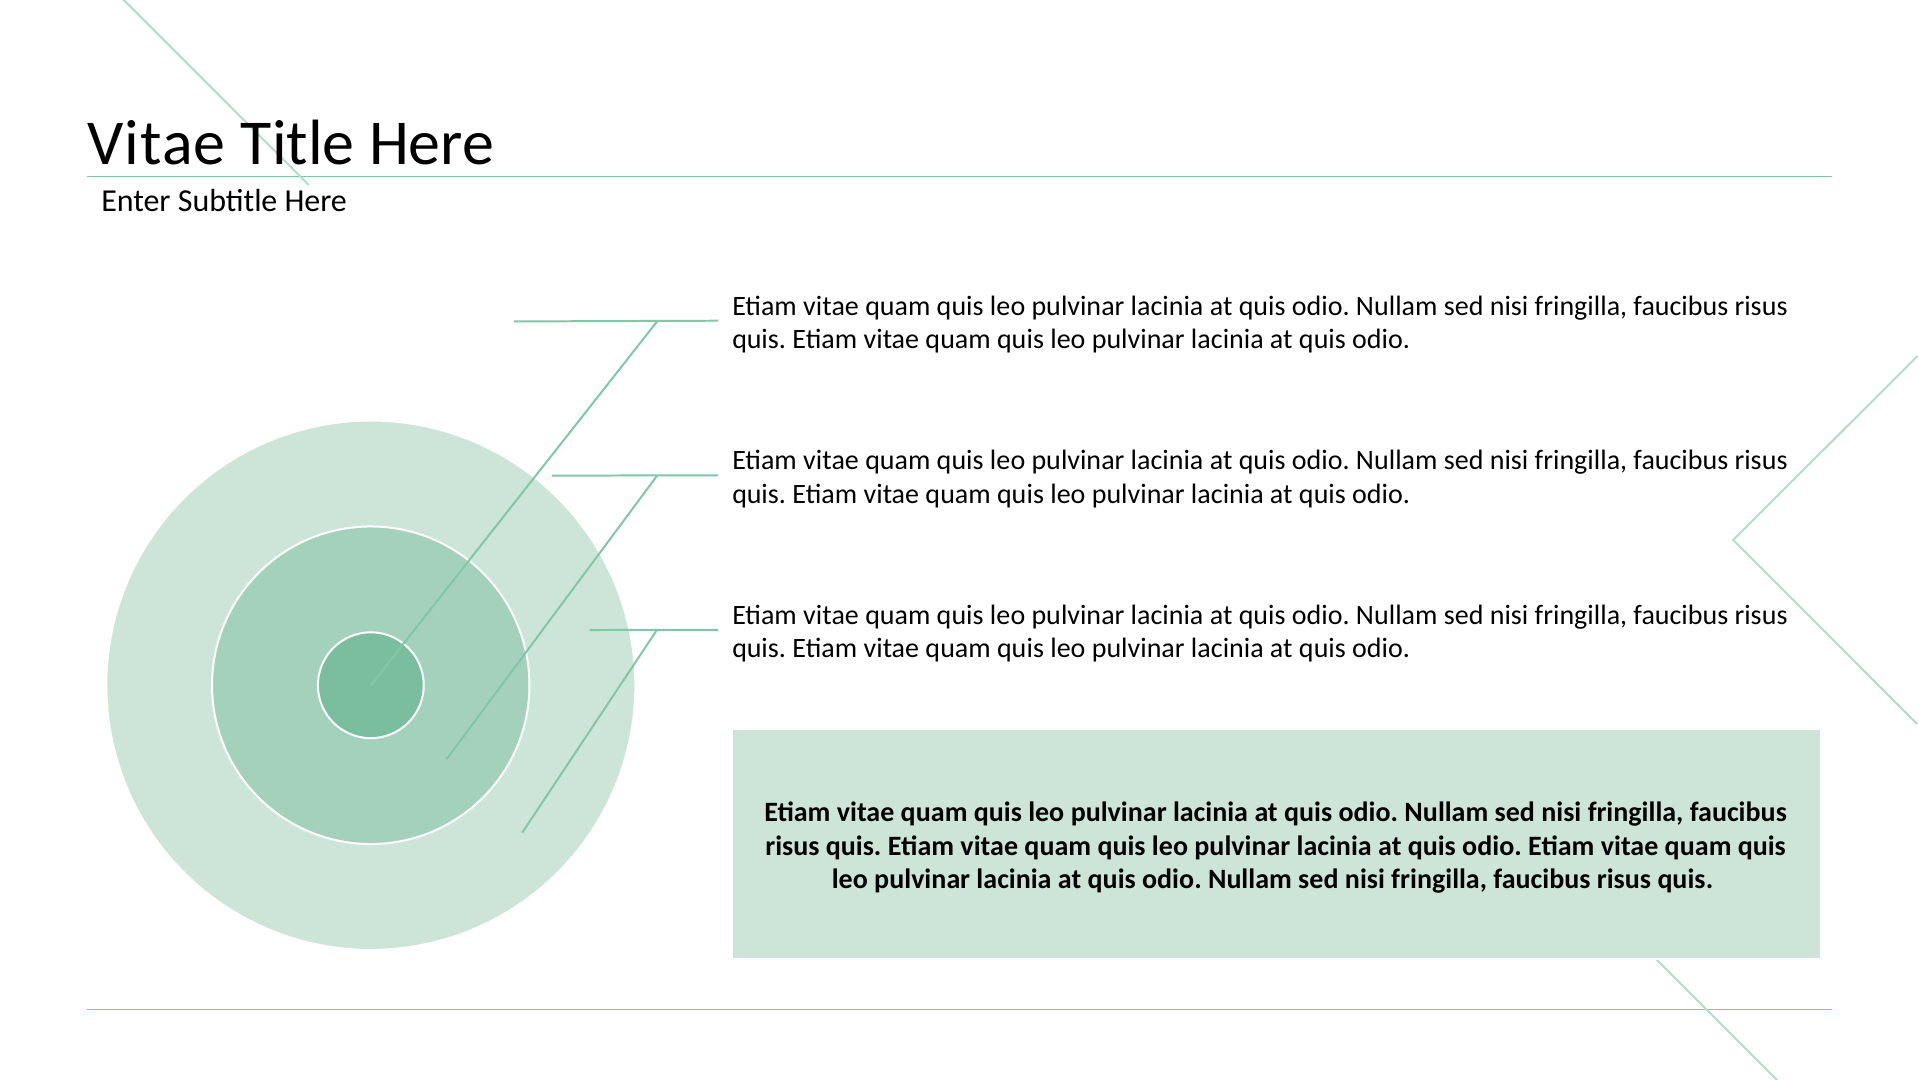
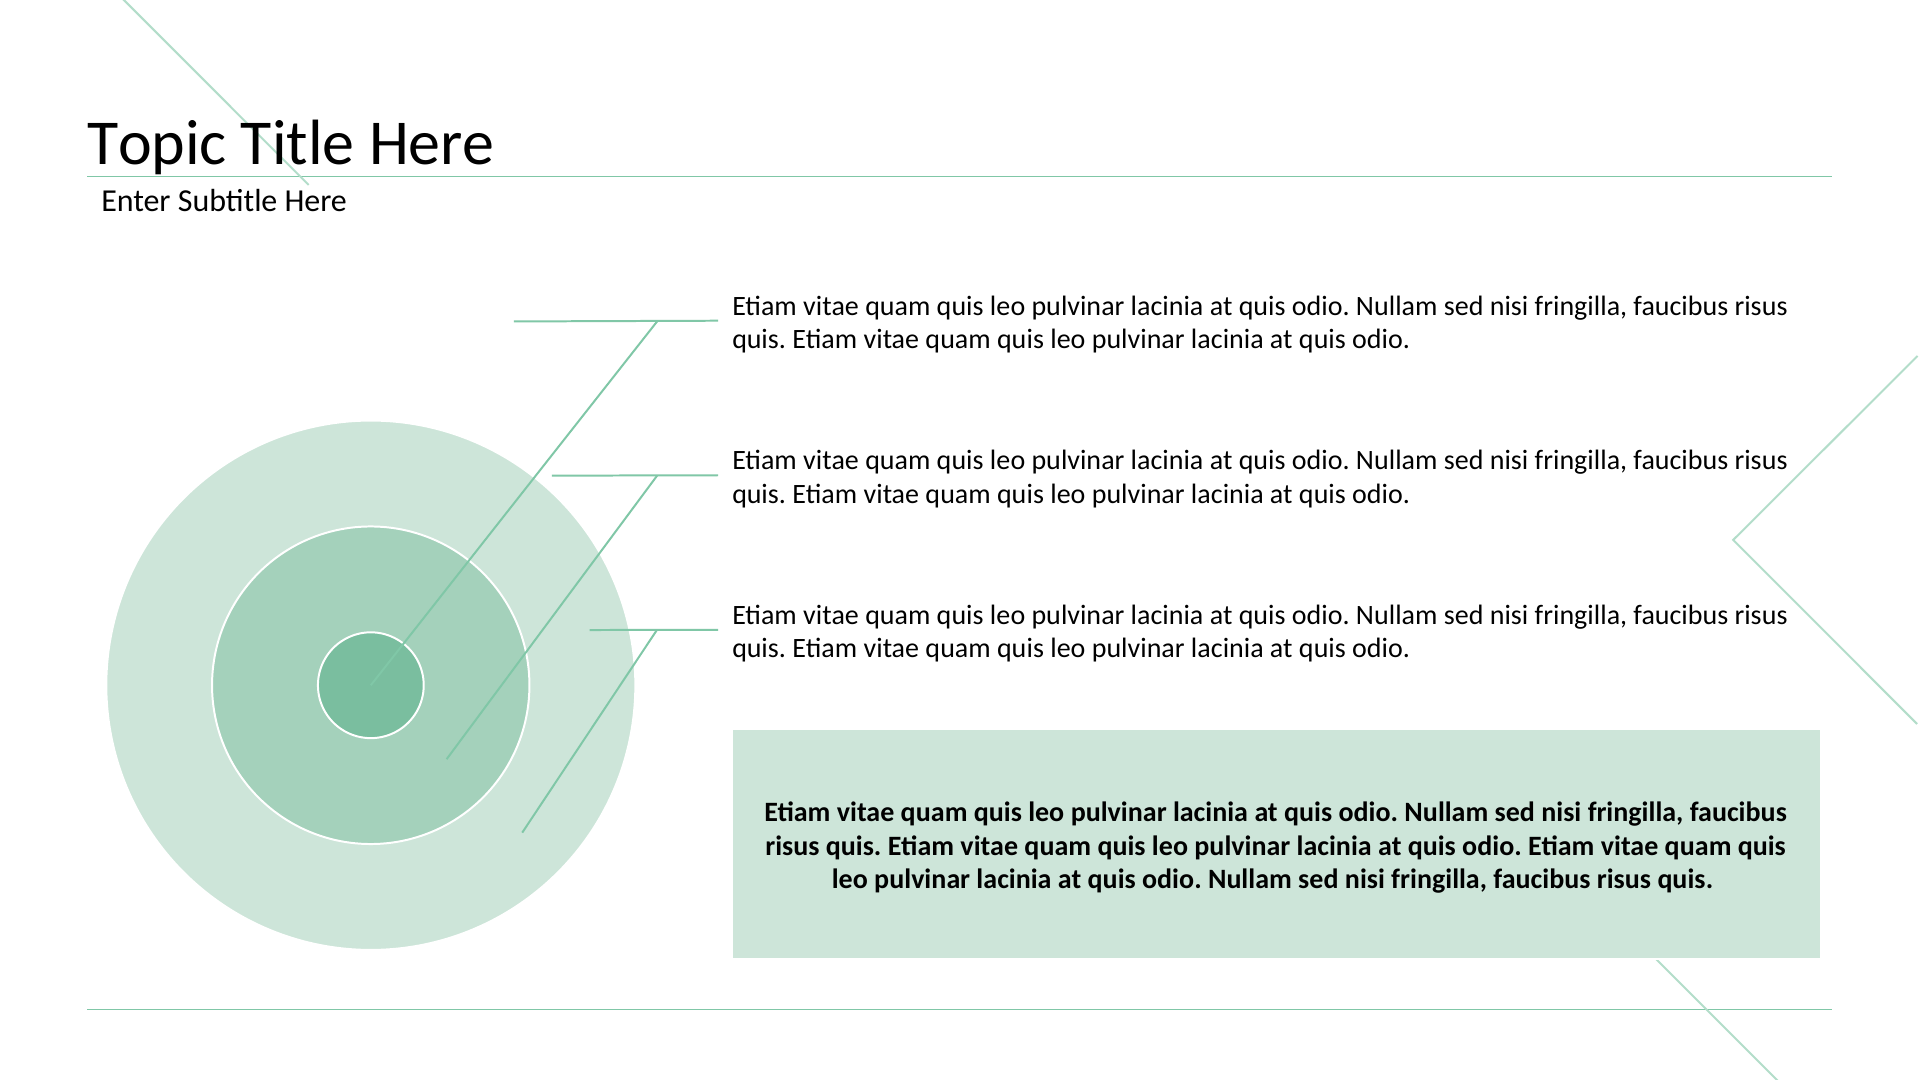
Vitae at (157, 143): Vitae -> Topic
